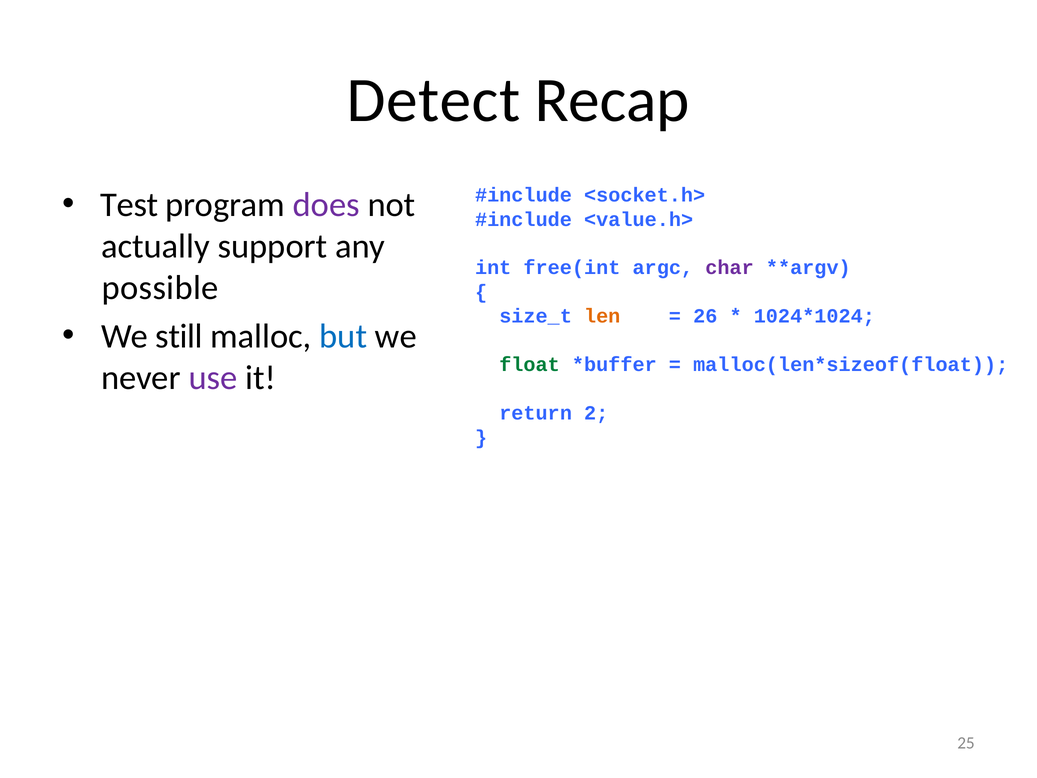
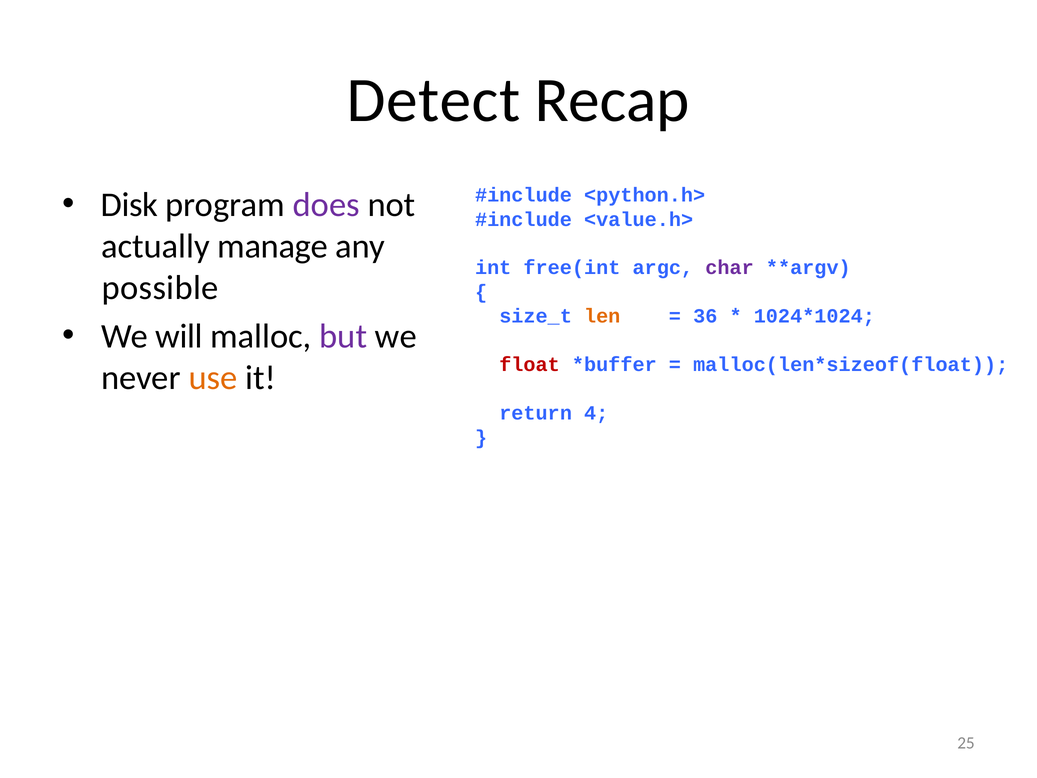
Test: Test -> Disk
<socket.h>: <socket.h> -> <python.h>
support: support -> manage
26: 26 -> 36
still: still -> will
but colour: blue -> purple
float colour: green -> red
use colour: purple -> orange
2: 2 -> 4
